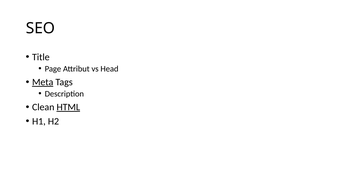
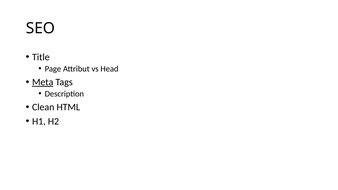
HTML underline: present -> none
